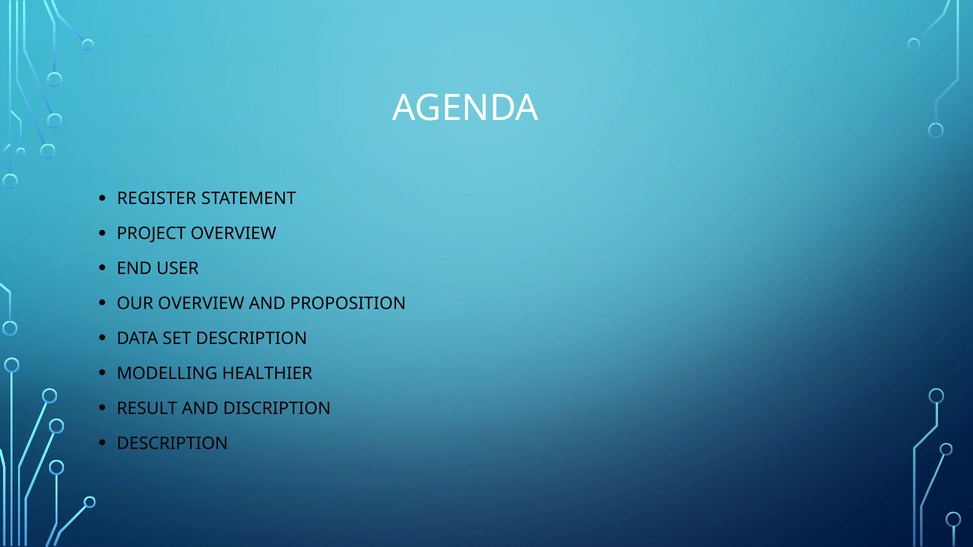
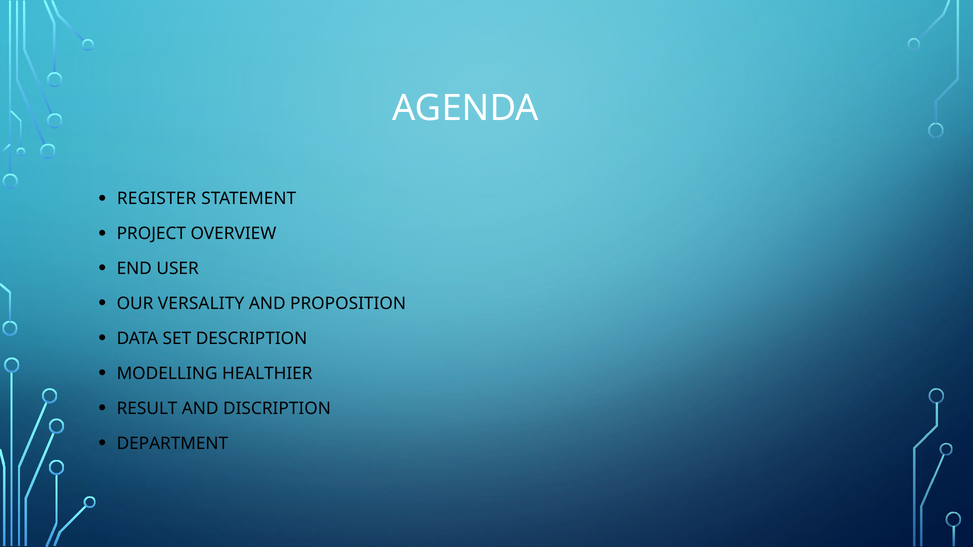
OUR OVERVIEW: OVERVIEW -> VERSALITY
DESCRIPTION at (172, 444): DESCRIPTION -> DEPARTMENT
